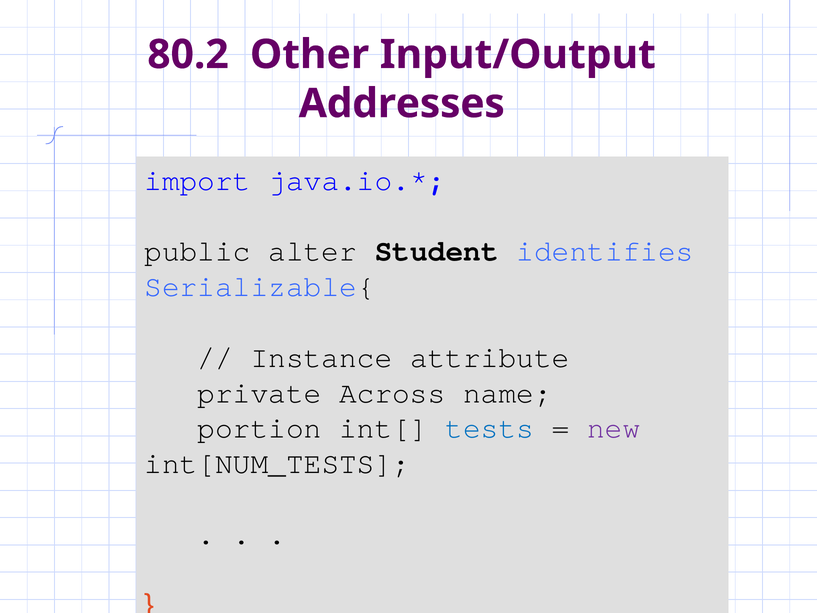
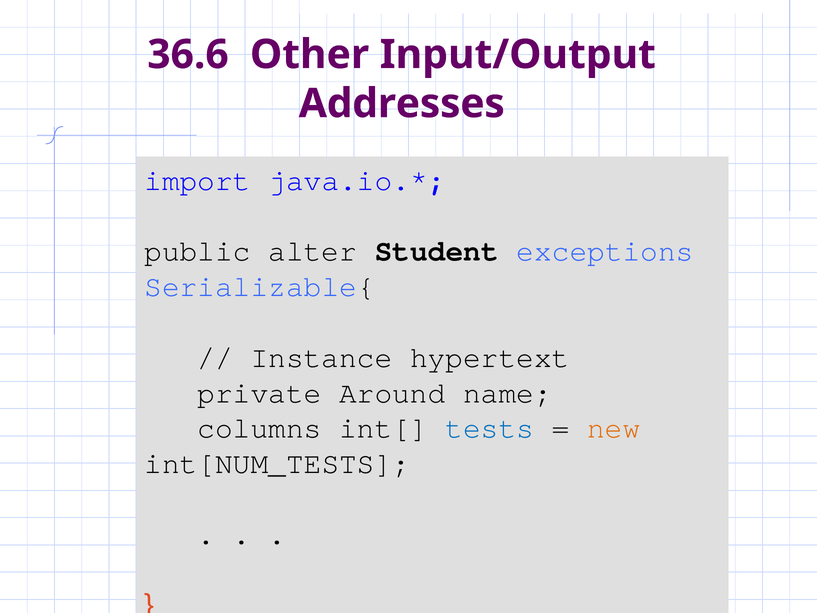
80.2: 80.2 -> 36.6
identifies: identifies -> exceptions
attribute: attribute -> hypertext
Across: Across -> Around
portion: portion -> columns
new colour: purple -> orange
